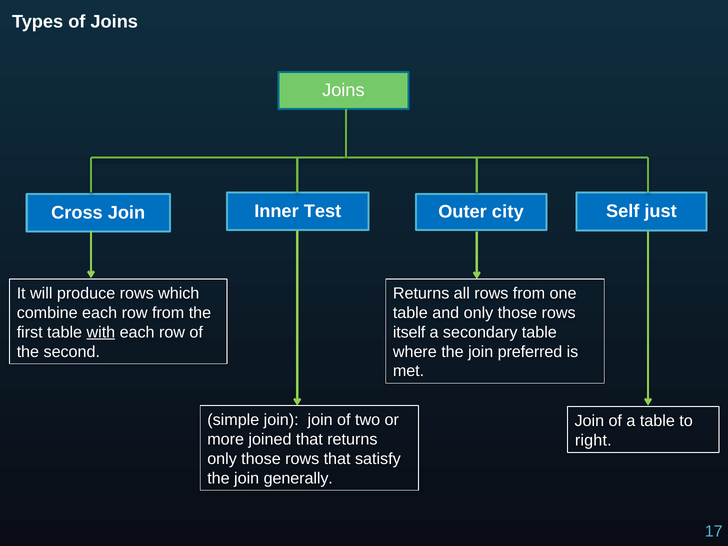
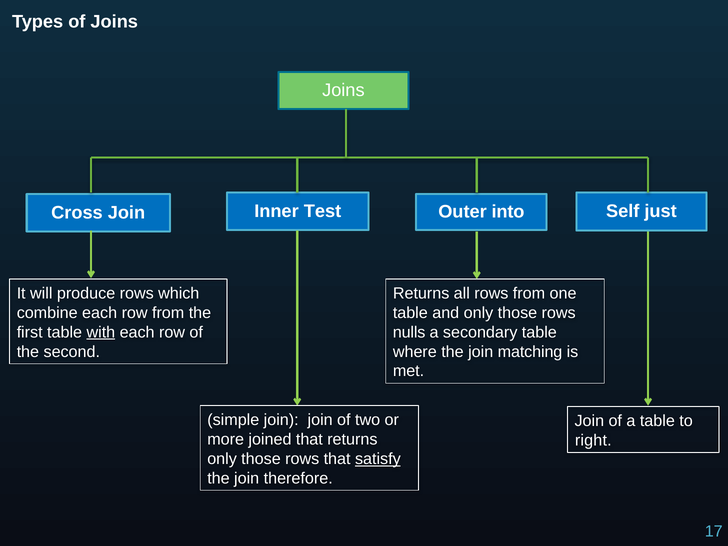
city: city -> into
itself: itself -> nulls
preferred: preferred -> matching
satisfy underline: none -> present
generally: generally -> therefore
